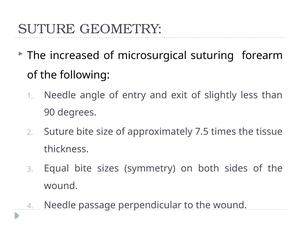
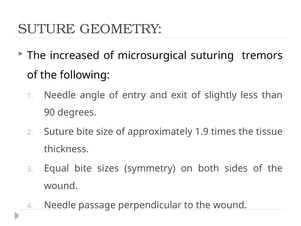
forearm: forearm -> tremors
7.5: 7.5 -> 1.9
